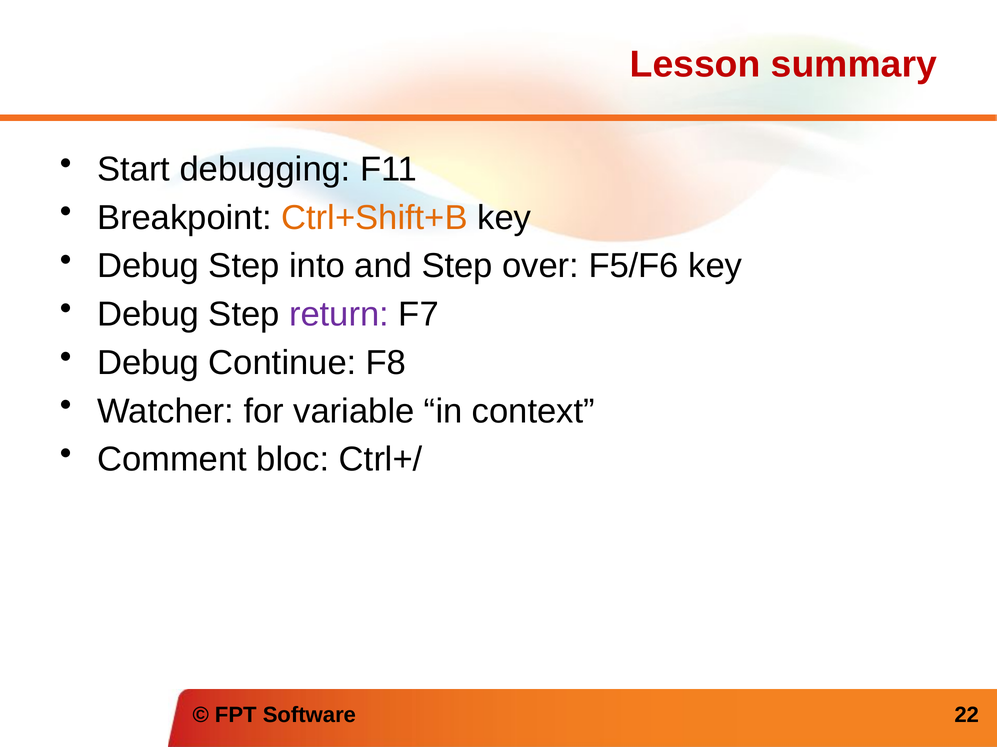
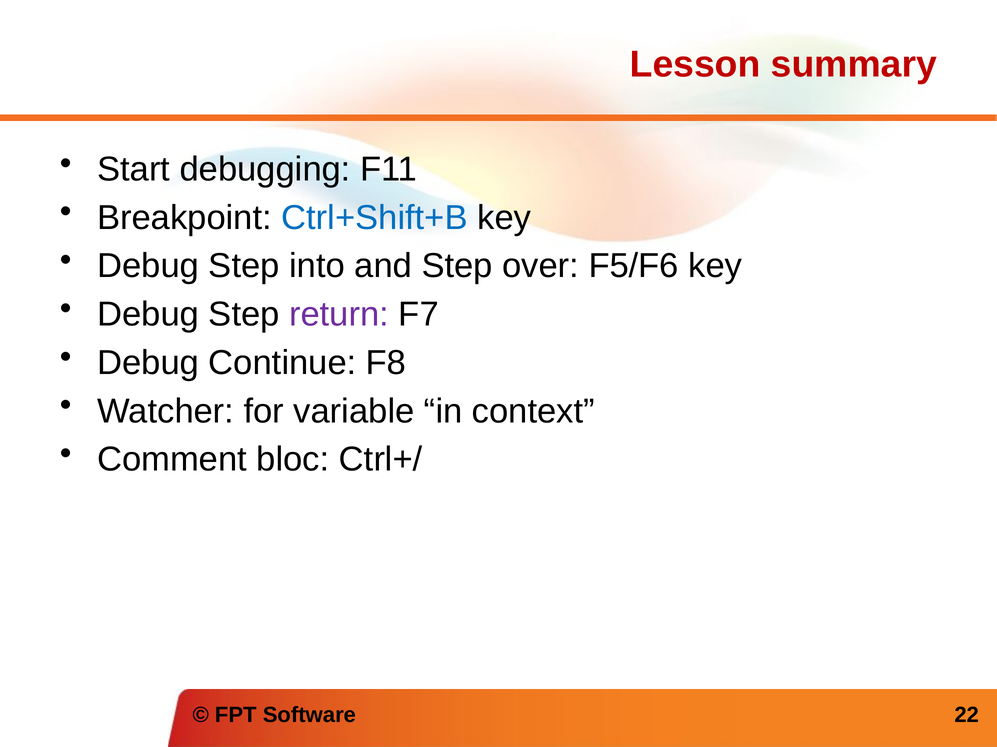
Ctrl+Shift+B colour: orange -> blue
